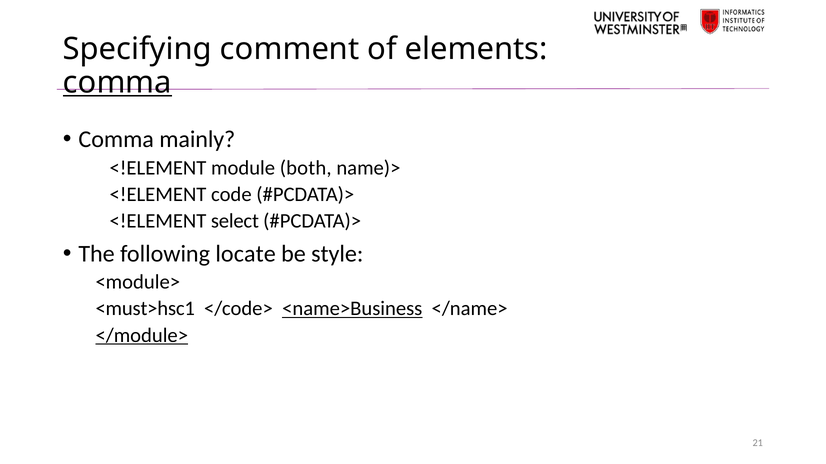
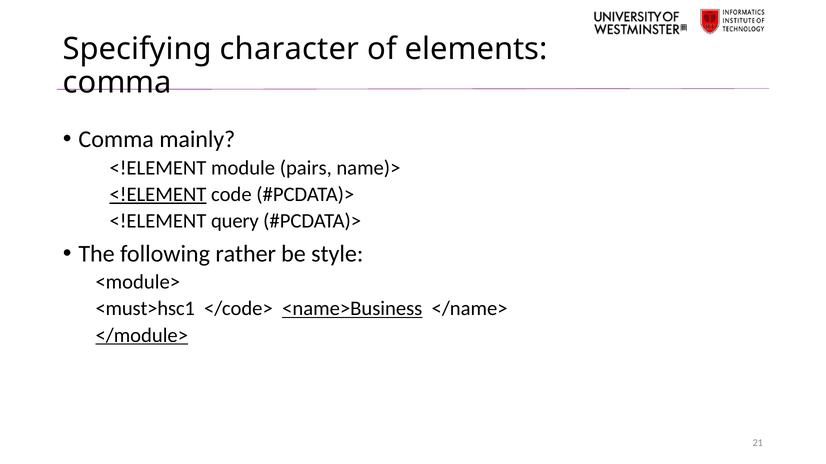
comment: comment -> character
comma at (117, 83) underline: present -> none
both: both -> pairs
<!ELEMENT at (158, 195) underline: none -> present
select: select -> query
locate: locate -> rather
